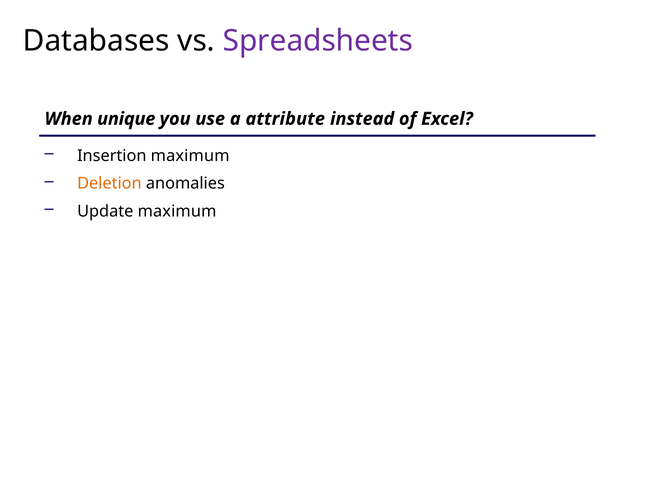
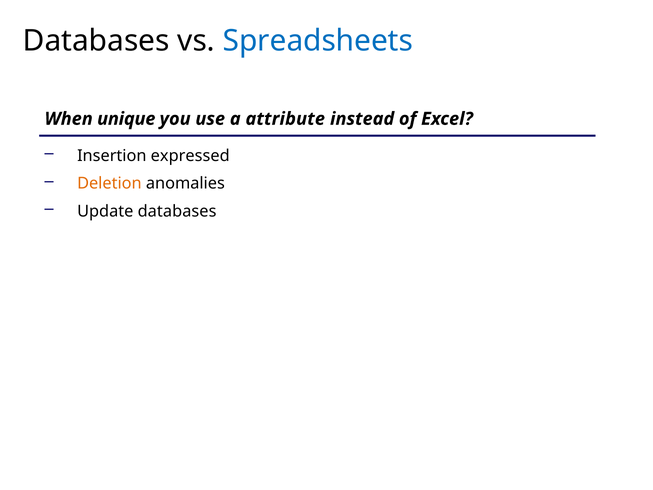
Spreadsheets colour: purple -> blue
Insertion maximum: maximum -> expressed
Update maximum: maximum -> databases
